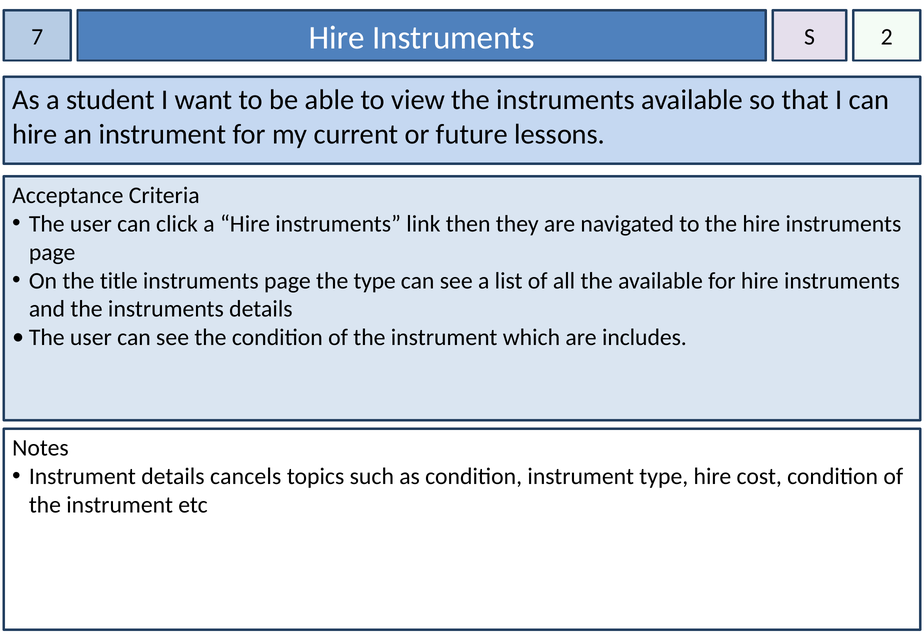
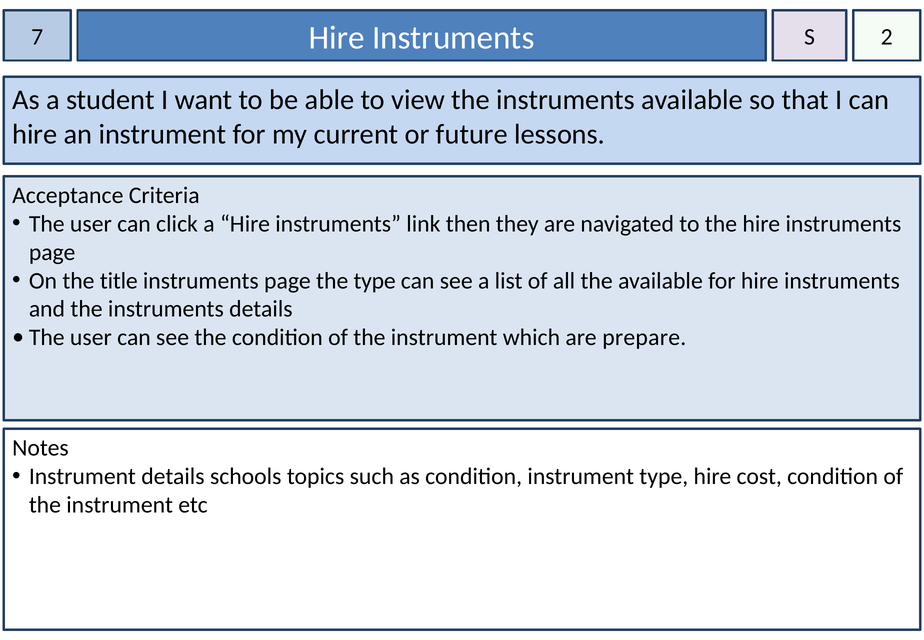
includes: includes -> prepare
cancels: cancels -> schools
